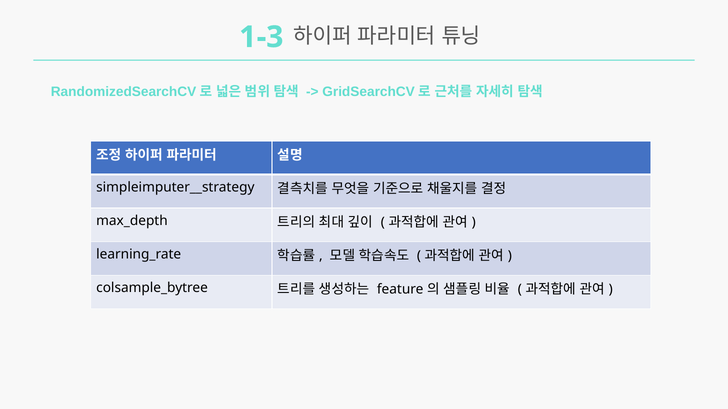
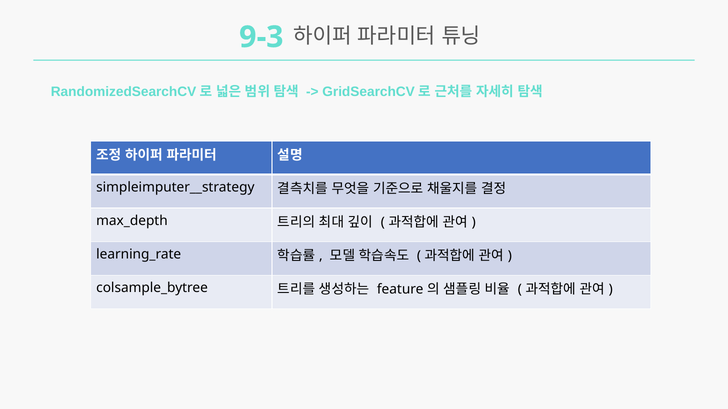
1-3: 1-3 -> 9-3
